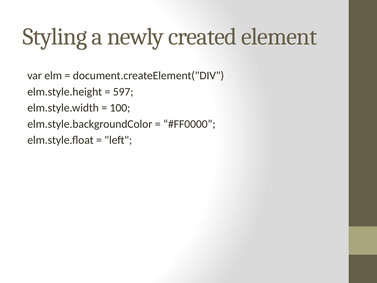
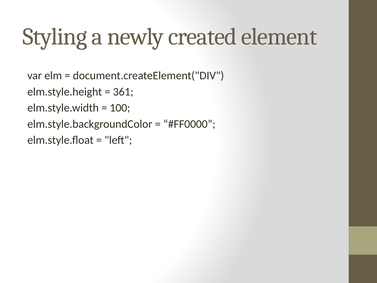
597: 597 -> 361
